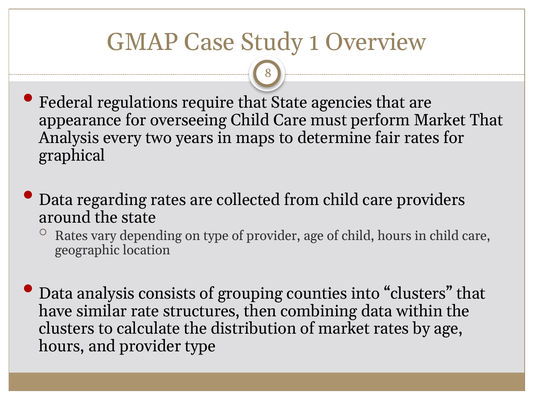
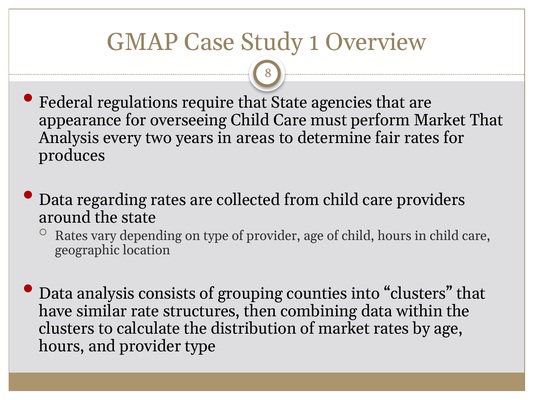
maps: maps -> areas
graphical: graphical -> produces
